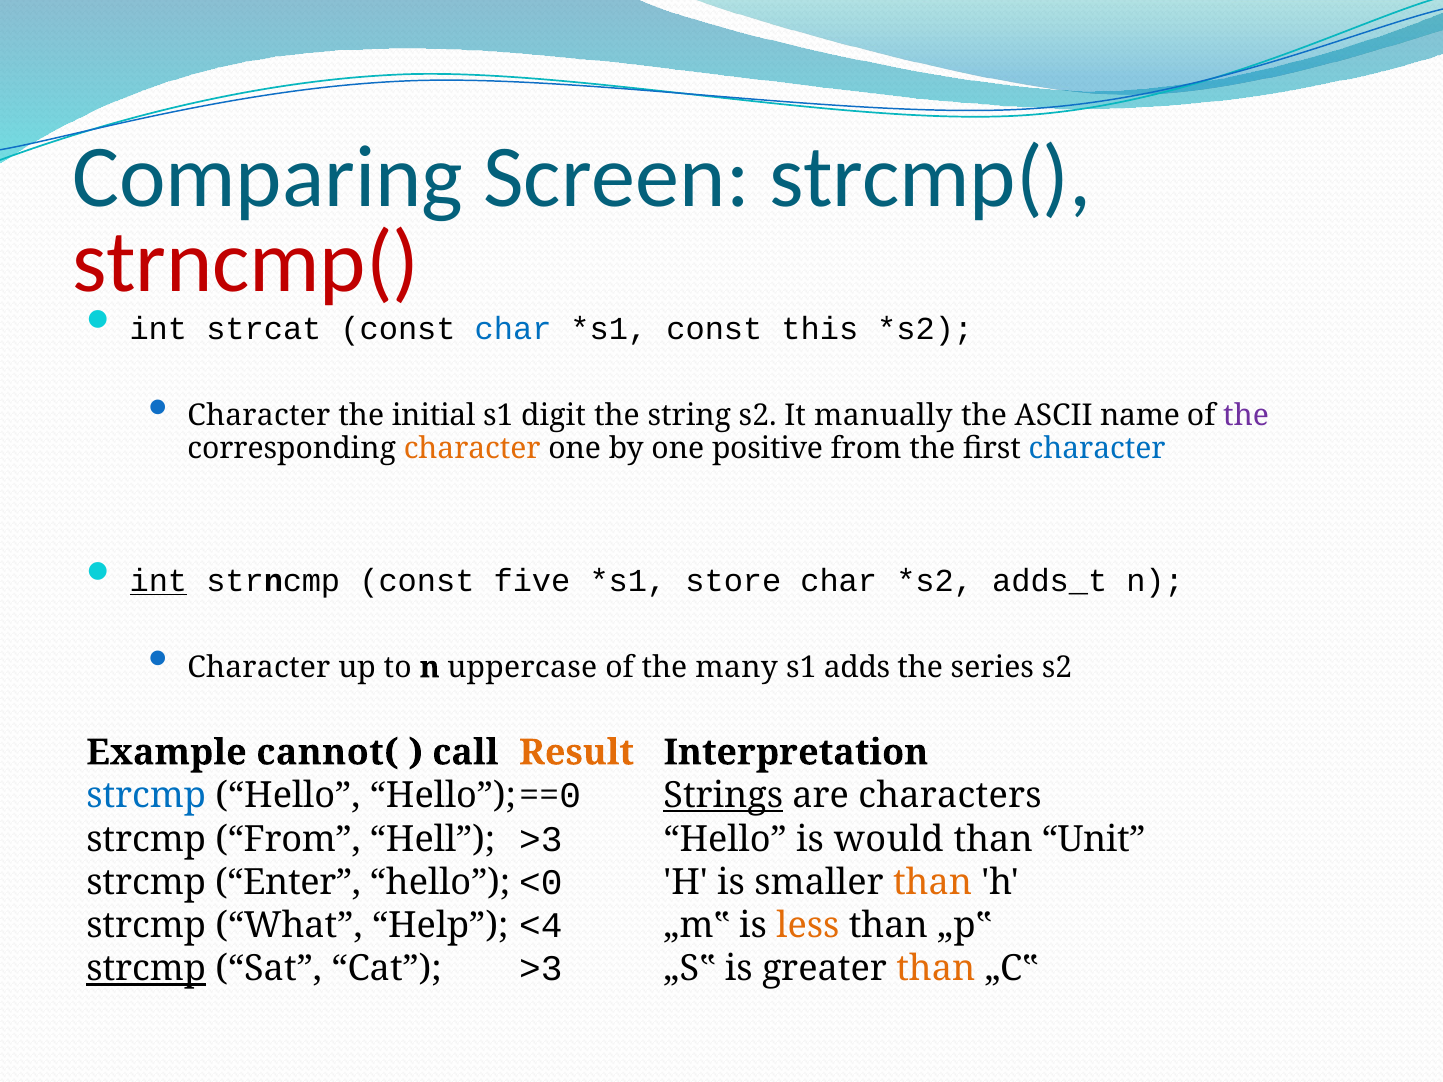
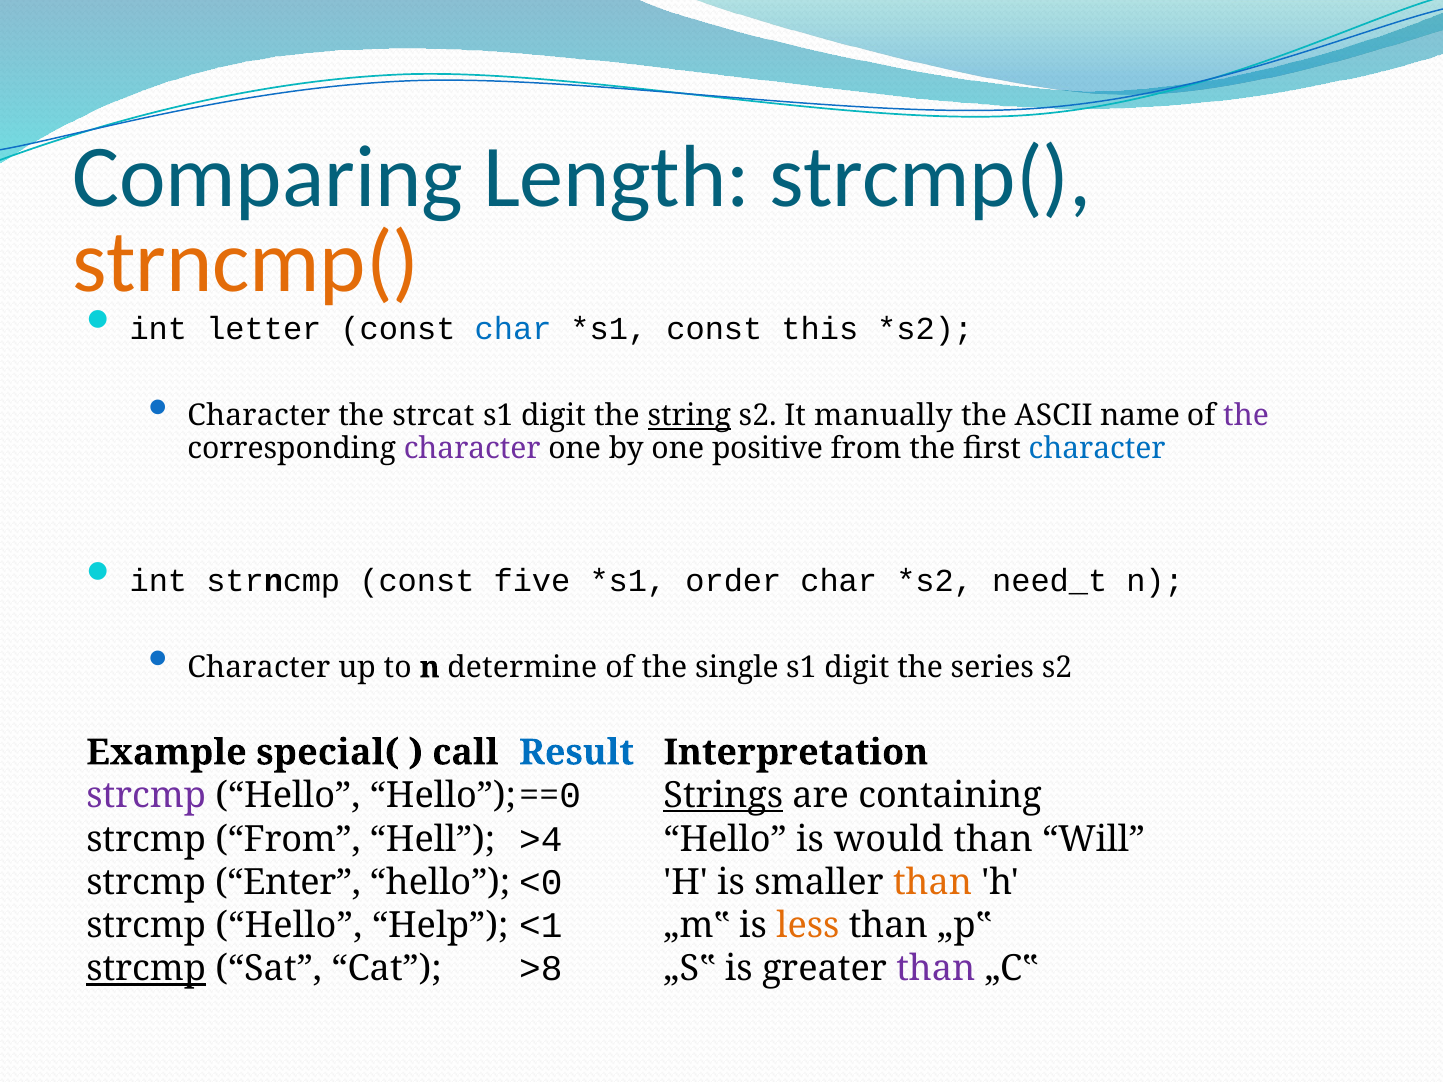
Screen: Screen -> Length
strncmp( colour: red -> orange
strcat: strcat -> letter
initial: initial -> strcat
string underline: none -> present
character at (472, 448) colour: orange -> purple
int at (158, 581) underline: present -> none
store: store -> order
adds_t: adds_t -> need_t
uppercase: uppercase -> determine
many: many -> single
adds at (857, 667): adds -> digit
cannot(: cannot( -> special(
Result colour: orange -> blue
strcmp at (146, 796) colour: blue -> purple
characters: characters -> containing
Hell >3: >3 -> >4
Unit: Unit -> Will
What at (289, 926): What -> Hello
<4: <4 -> <1
Cat >3: >3 -> >8
than at (936, 969) colour: orange -> purple
